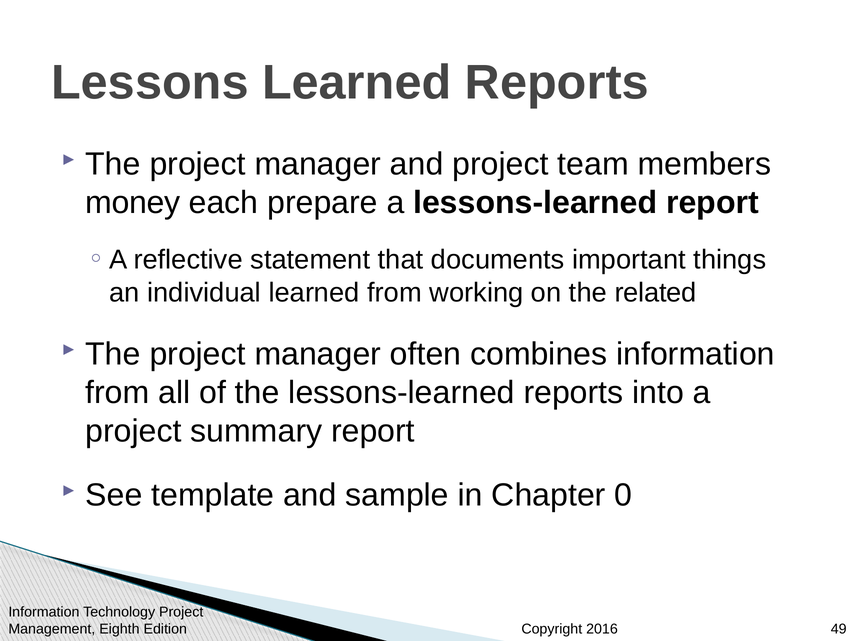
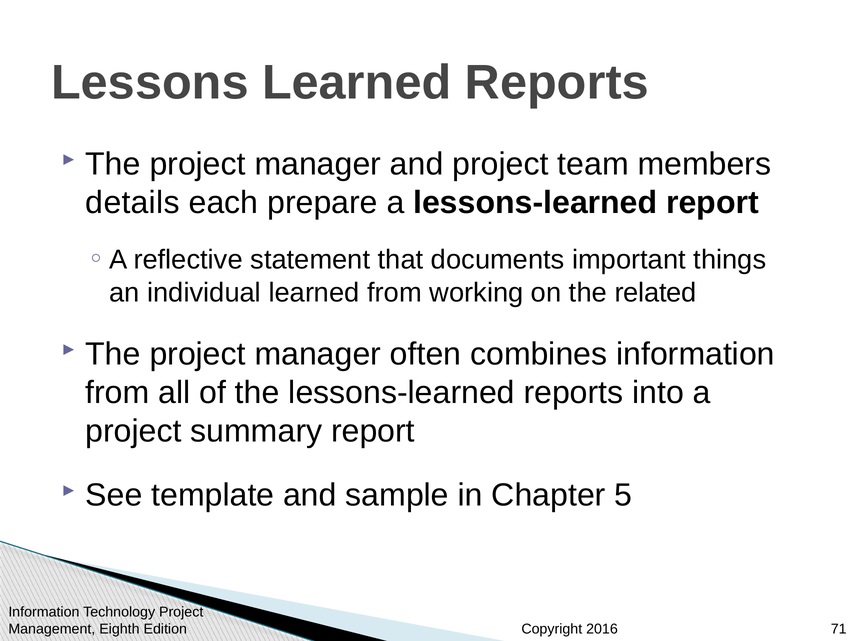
money: money -> details
0: 0 -> 5
49: 49 -> 71
